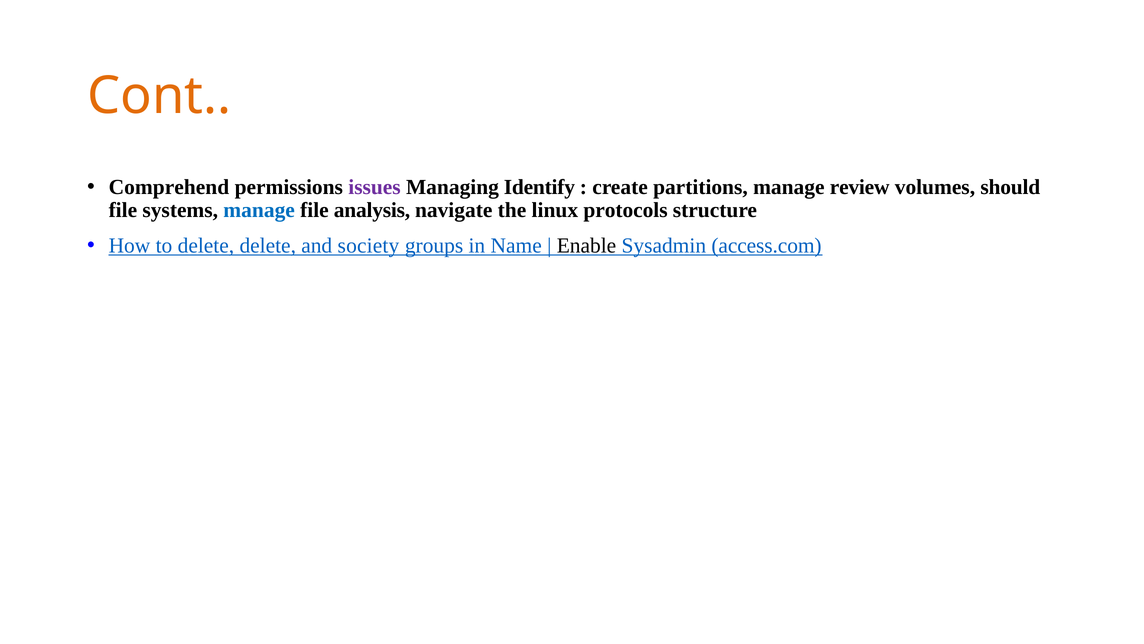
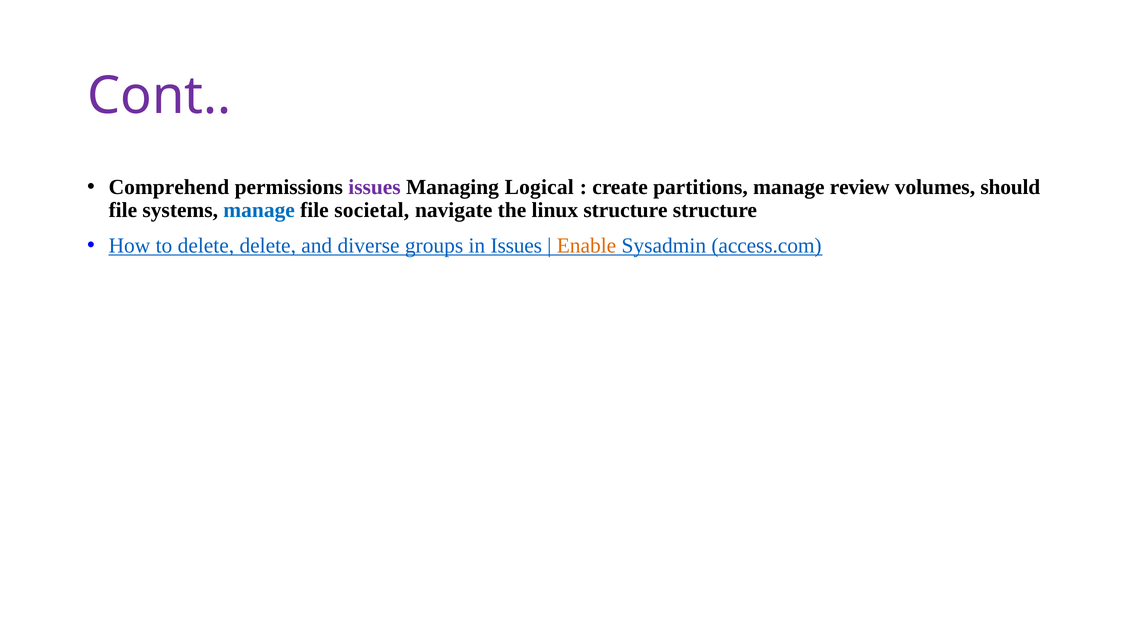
Cont colour: orange -> purple
Identify: Identify -> Logical
analysis: analysis -> societal
linux protocols: protocols -> structure
society: society -> diverse
in Name: Name -> Issues
Enable colour: black -> orange
